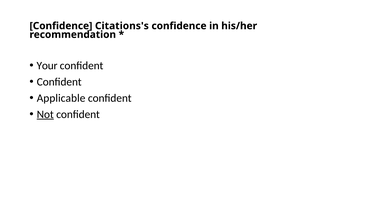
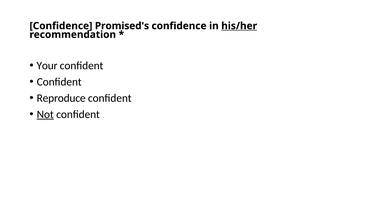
Citations's: Citations's -> Promised's
his/her underline: none -> present
Applicable: Applicable -> Reproduce
